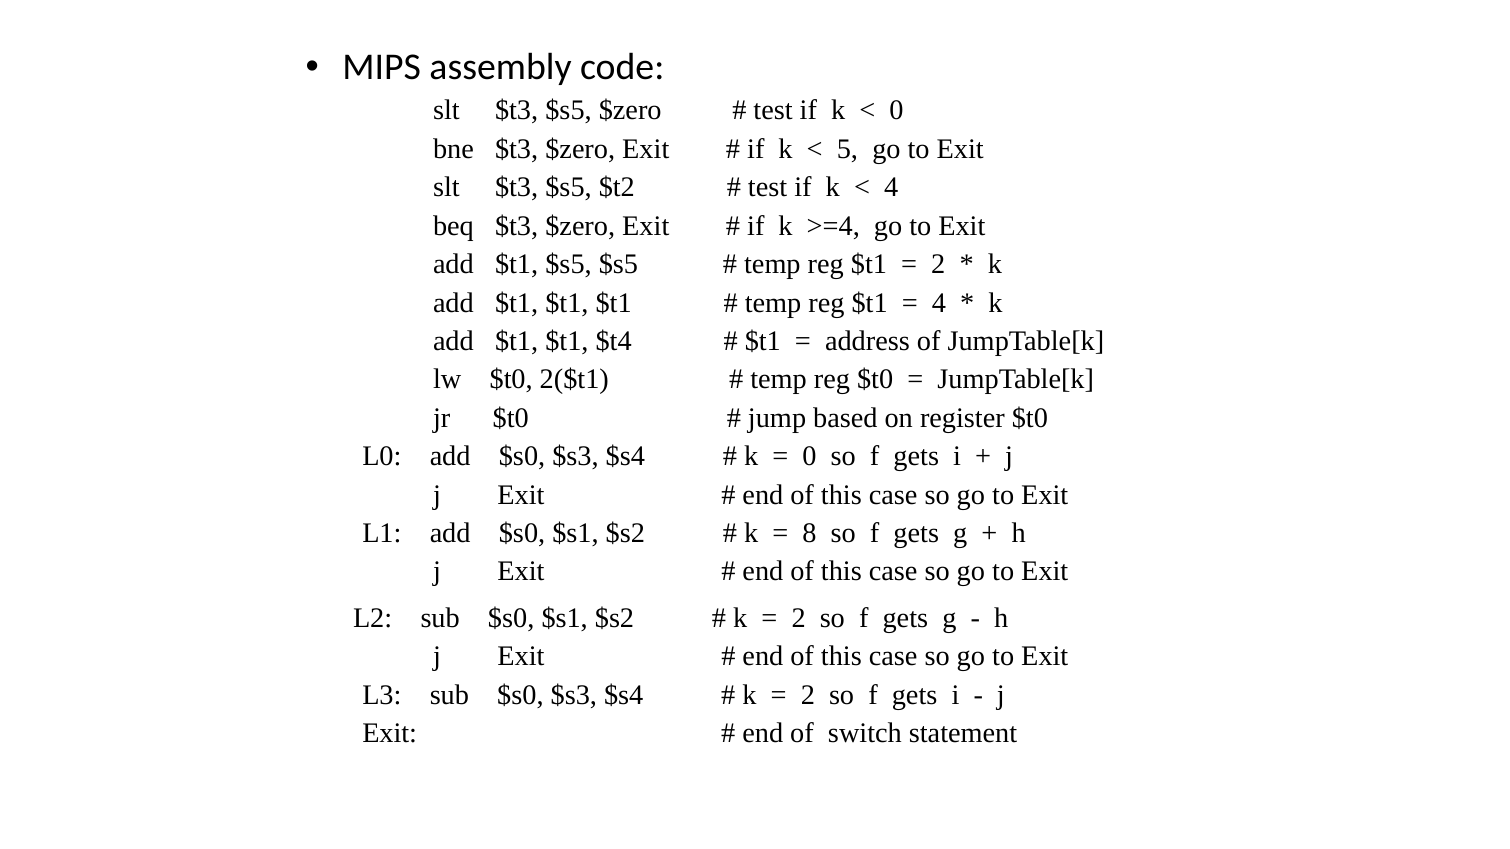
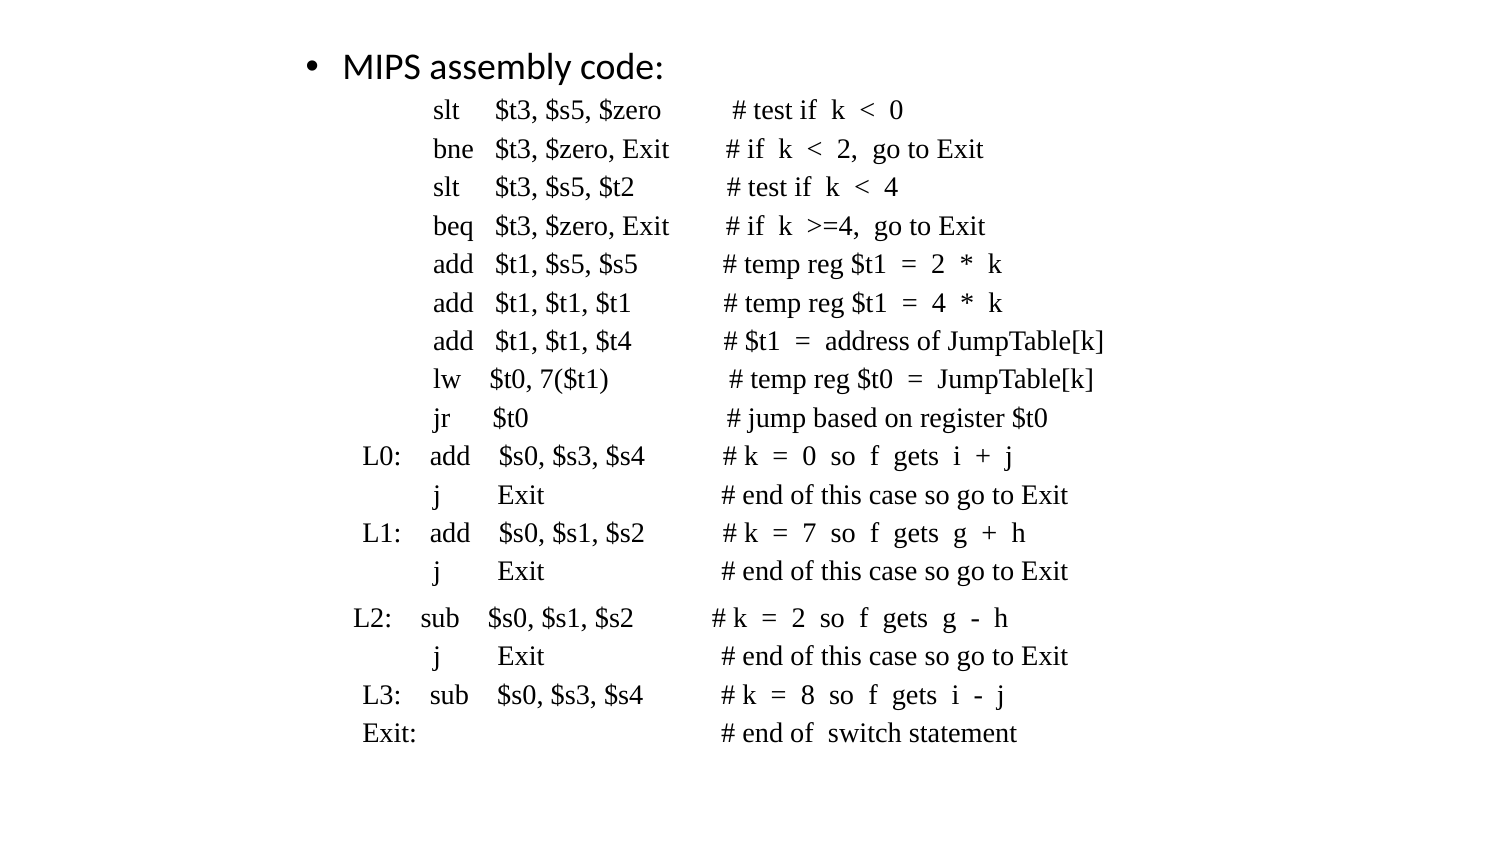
5 at (847, 149): 5 -> 2
2($t1: 2($t1 -> 7($t1
8: 8 -> 7
2 at (808, 695): 2 -> 8
